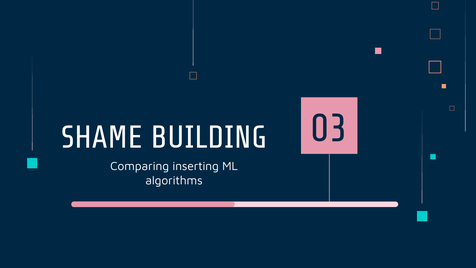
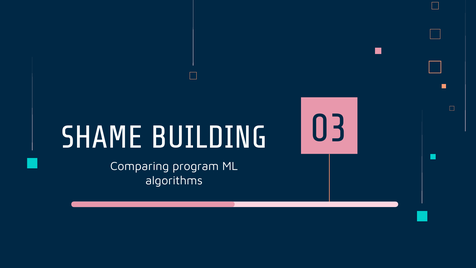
inserting: inserting -> program
